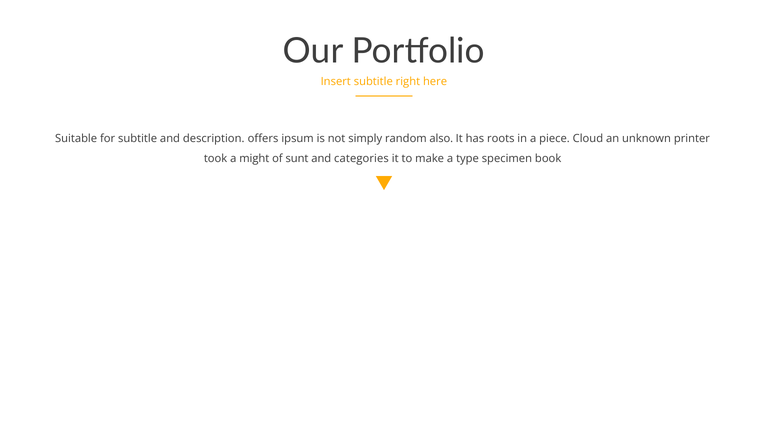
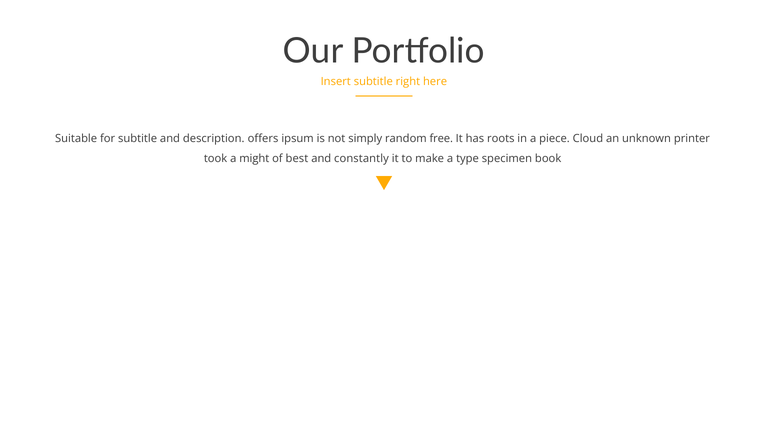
also: also -> free
sunt: sunt -> best
categories: categories -> constantly
